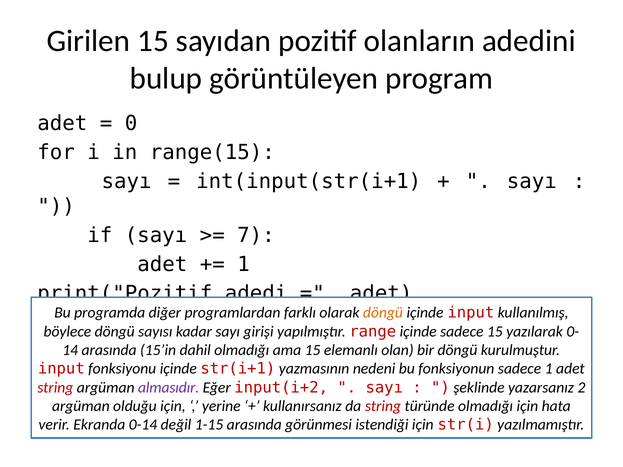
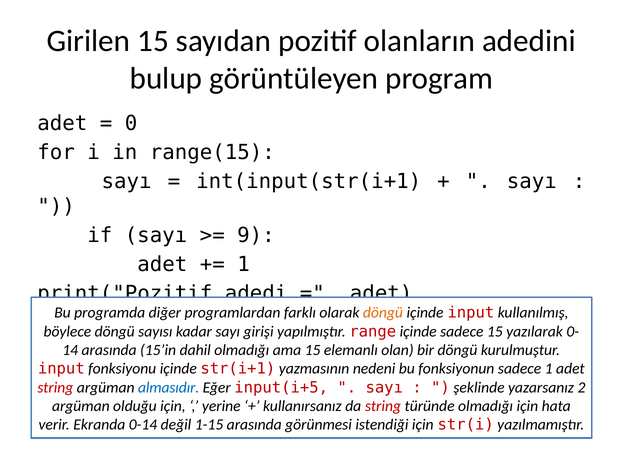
7: 7 -> 9
almasıdır colour: purple -> blue
input(i+2: input(i+2 -> input(i+5
